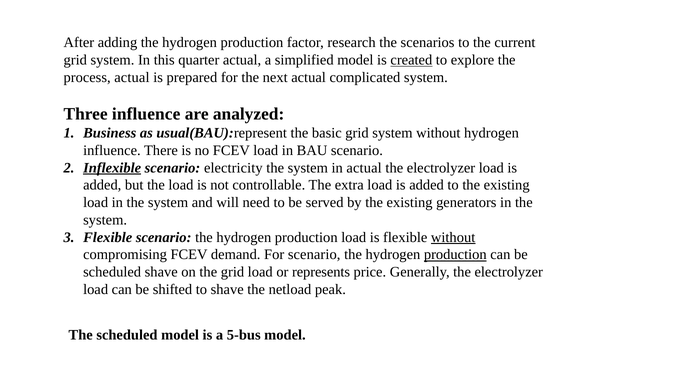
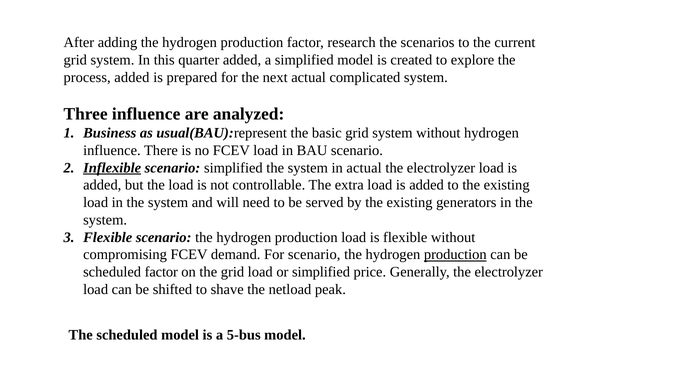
quarter actual: actual -> added
created underline: present -> none
process actual: actual -> added
scenario electricity: electricity -> simplified
without at (453, 237) underline: present -> none
scheduled shave: shave -> factor
or represents: represents -> simplified
